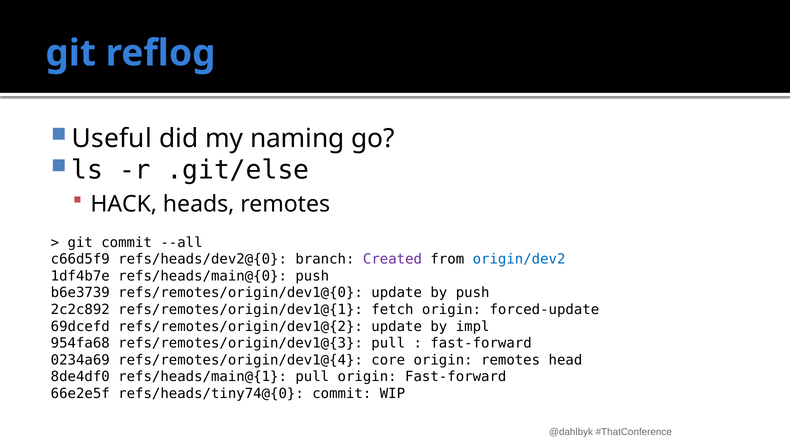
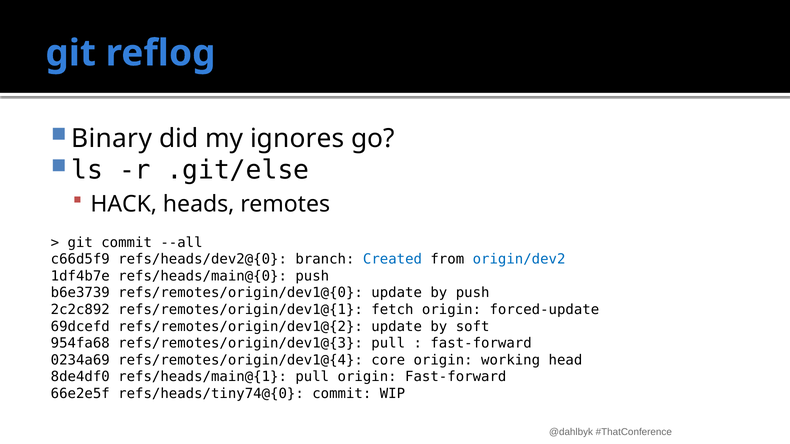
Useful: Useful -> Binary
naming: naming -> ignores
Created colour: purple -> blue
impl: impl -> soft
origin remotes: remotes -> working
